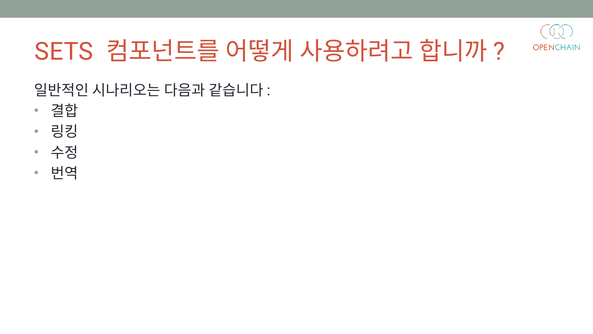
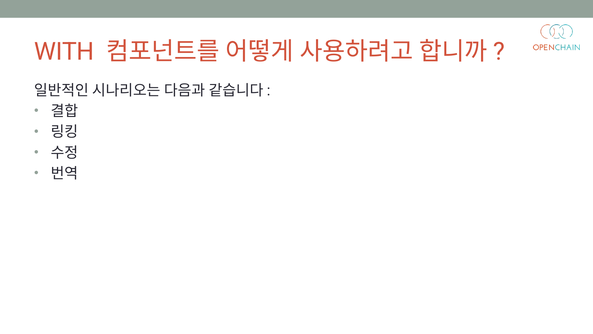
SETS: SETS -> WITH
